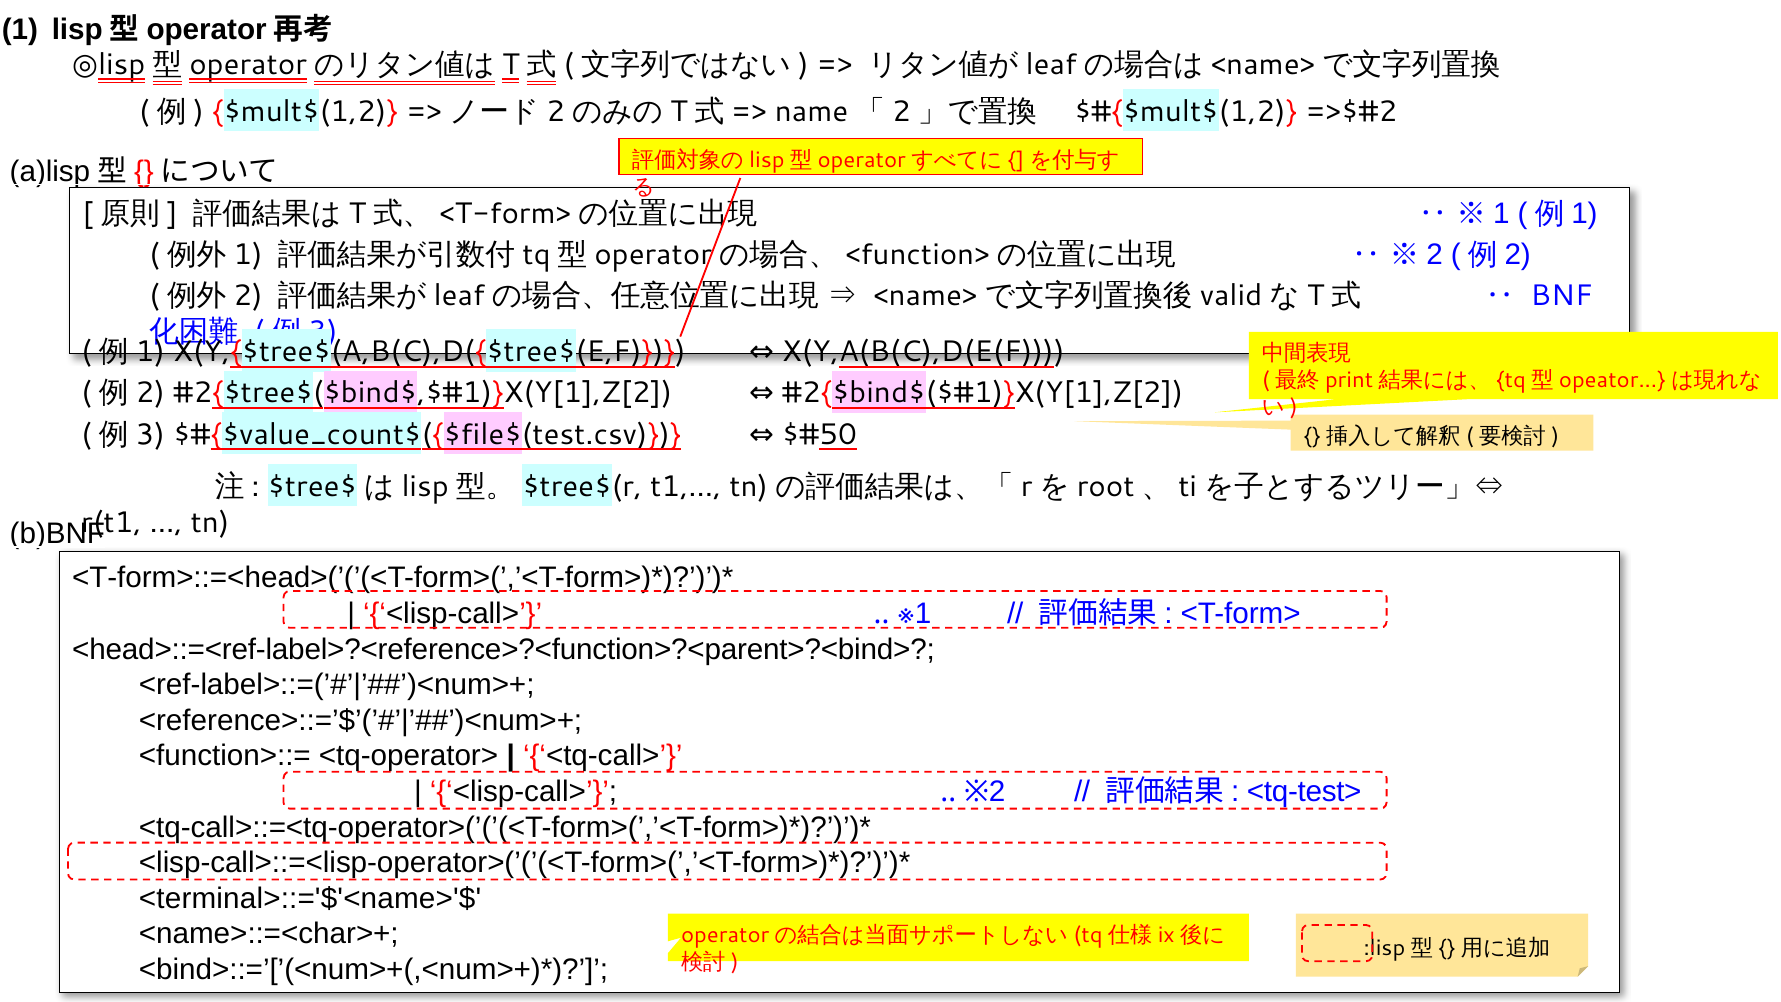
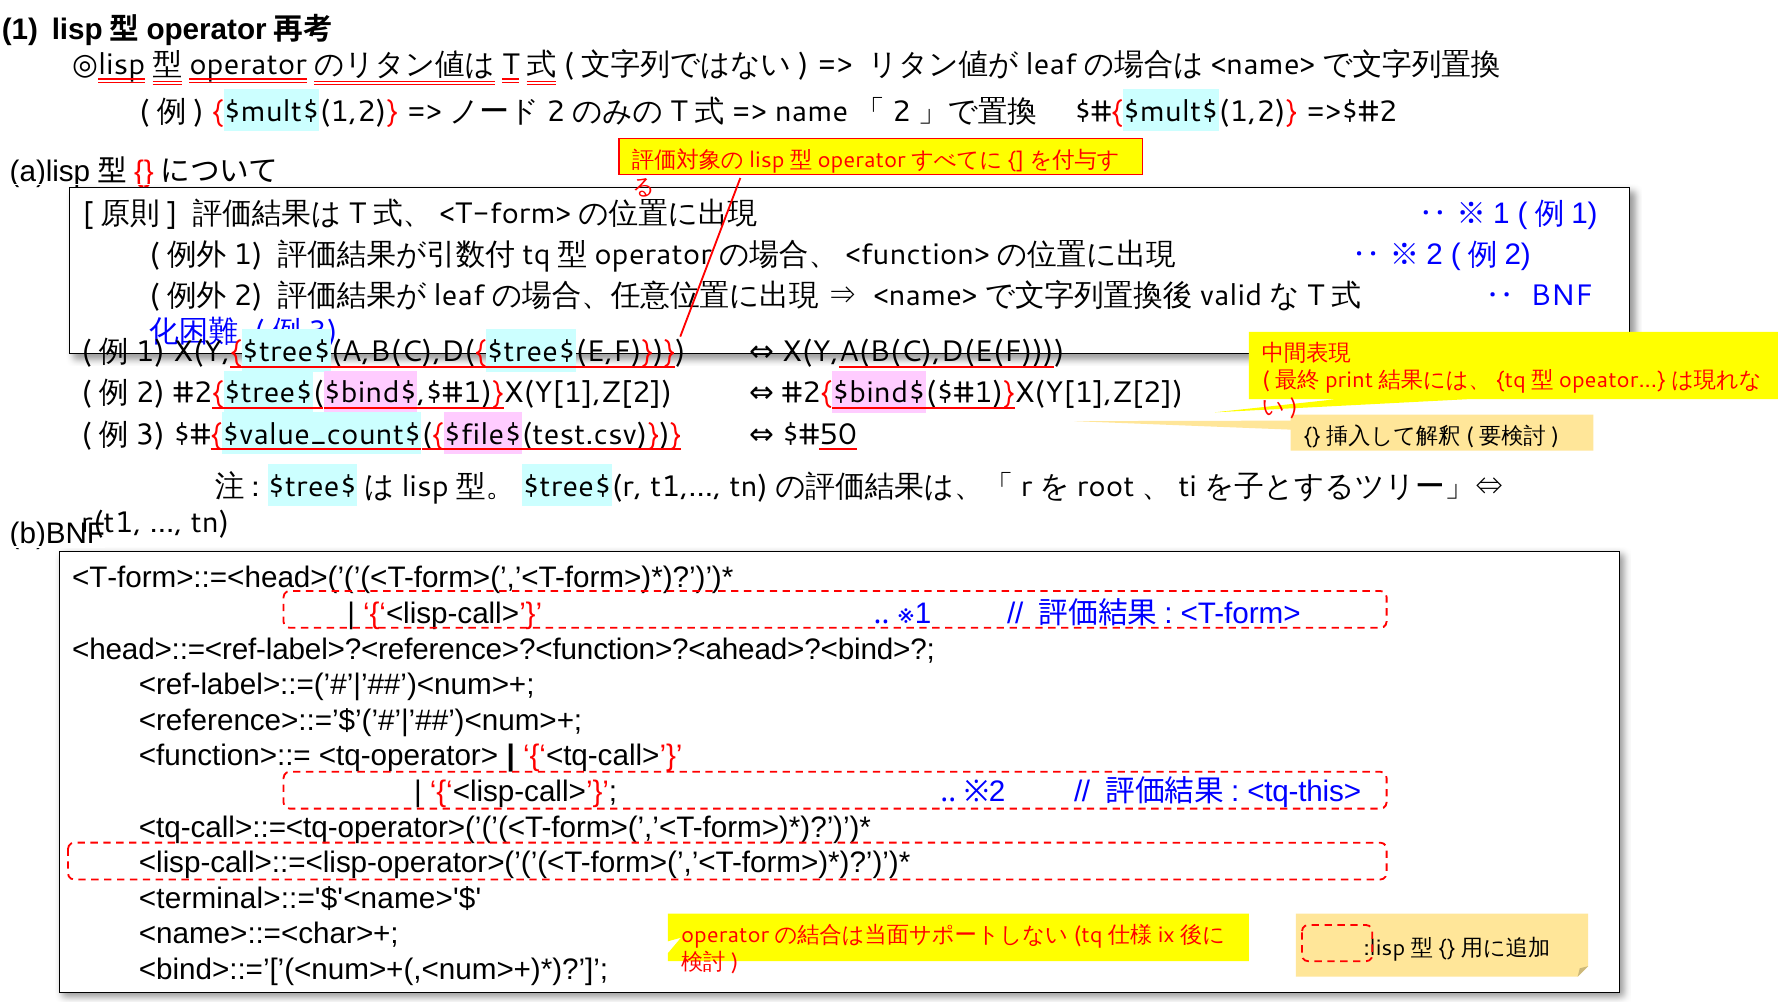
<head>::=<ref-label>?<reference>?<function>?<parent>?<bind>: <head>::=<ref-label>?<reference>?<function>?<parent>?<bind> -> <head>::=<ref-label>?<reference>?<function>?<ahead>?<bind>
<tq-test>: <tq-test> -> <tq-this>
